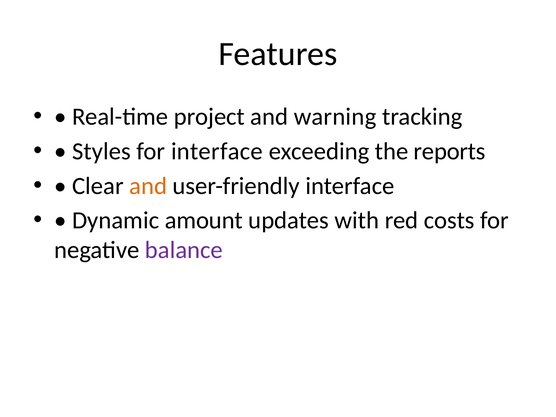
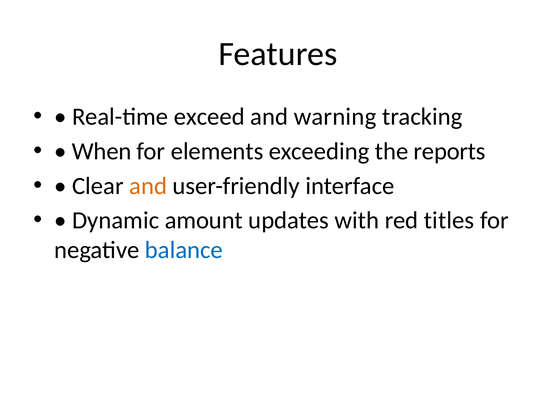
project: project -> exceed
Styles: Styles -> When
for interface: interface -> elements
costs: costs -> titles
balance colour: purple -> blue
